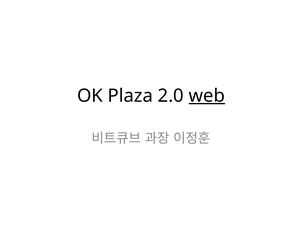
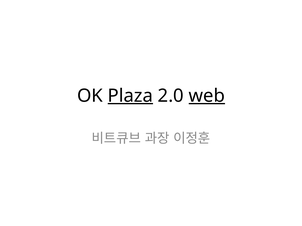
Plaza underline: none -> present
